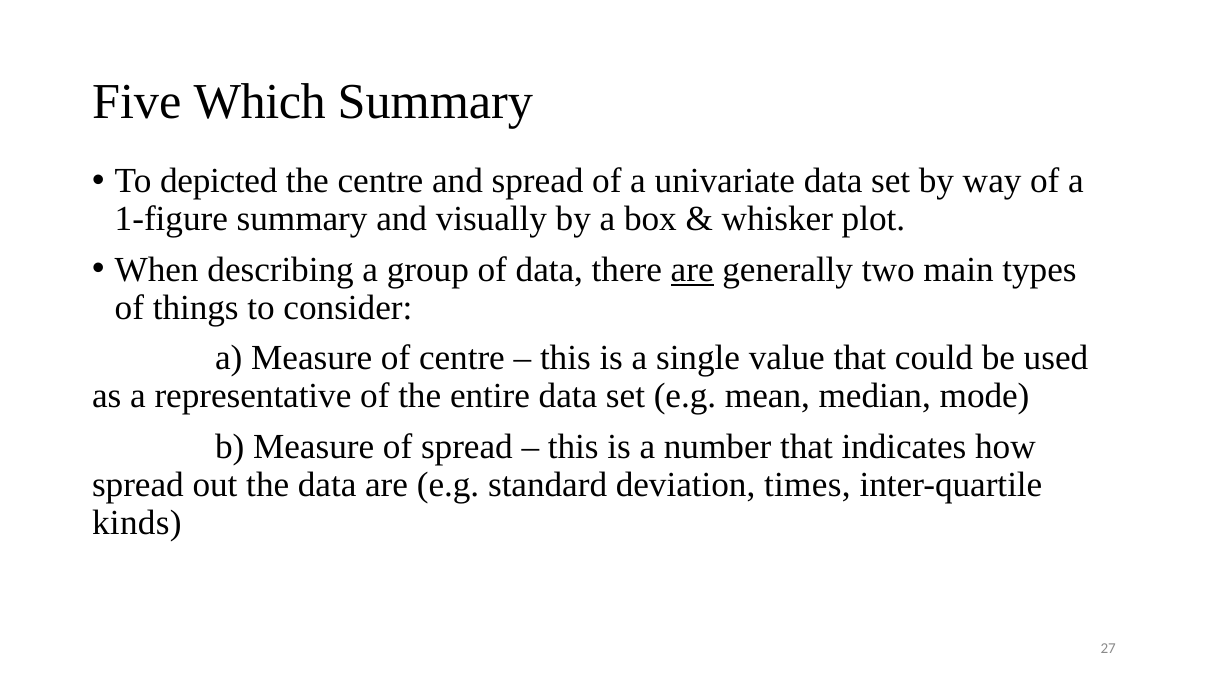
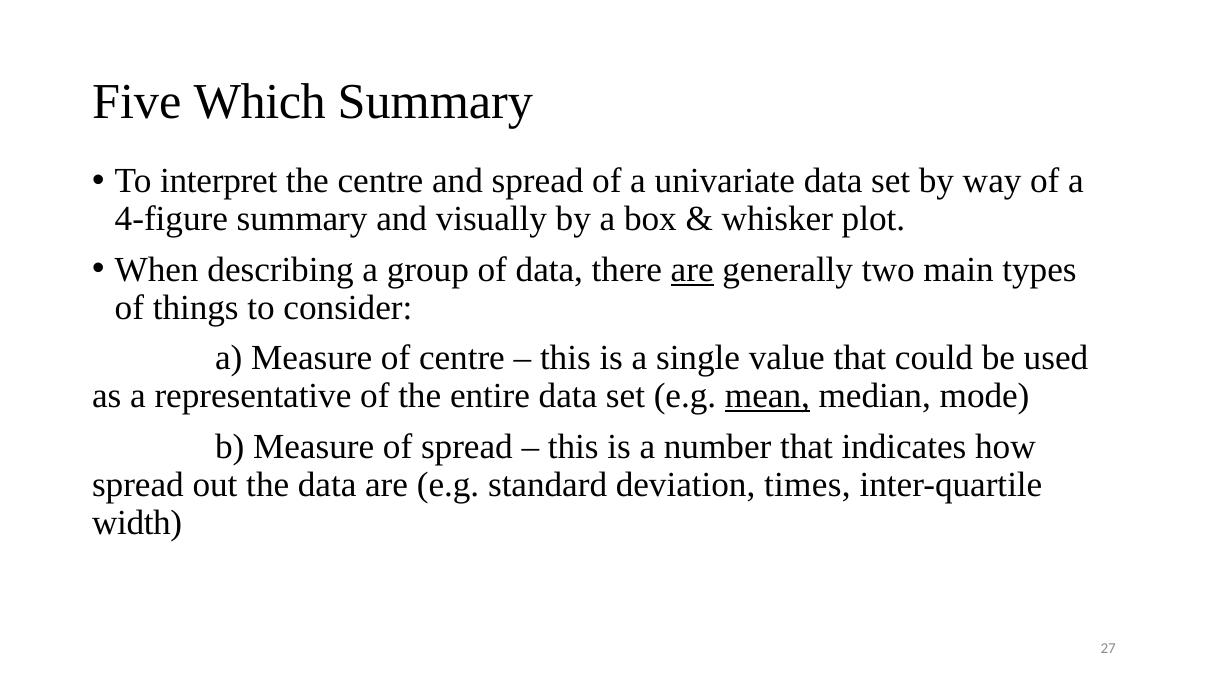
depicted: depicted -> interpret
1-figure: 1-figure -> 4-figure
mean underline: none -> present
kinds: kinds -> width
